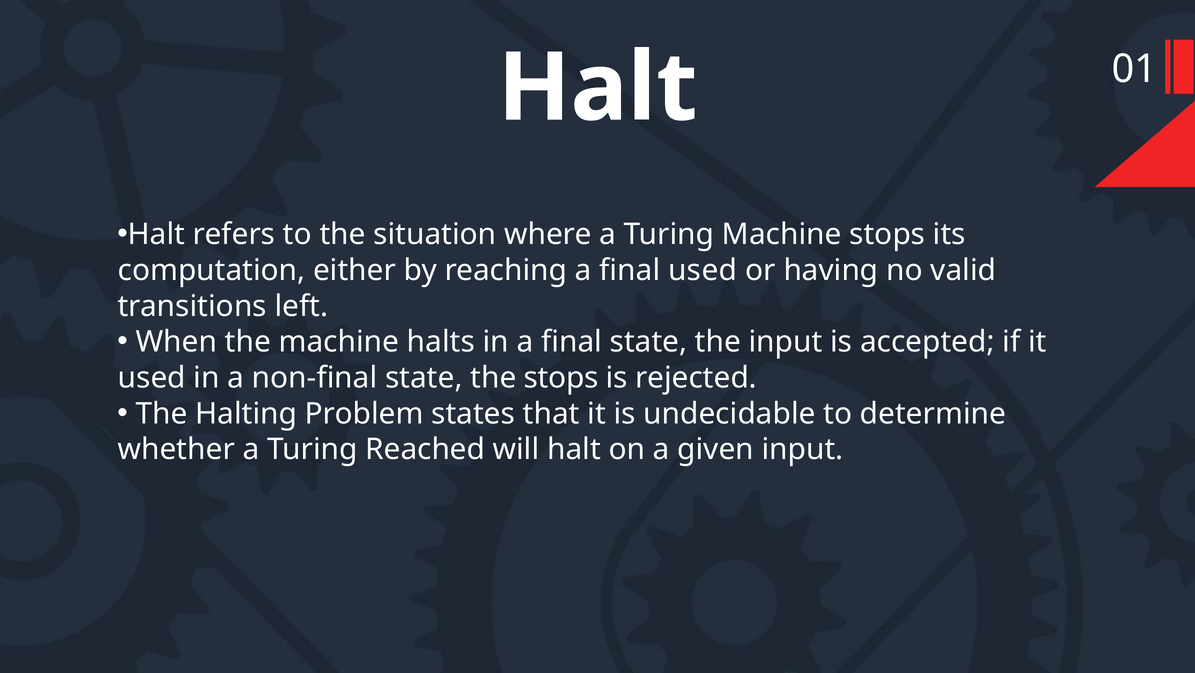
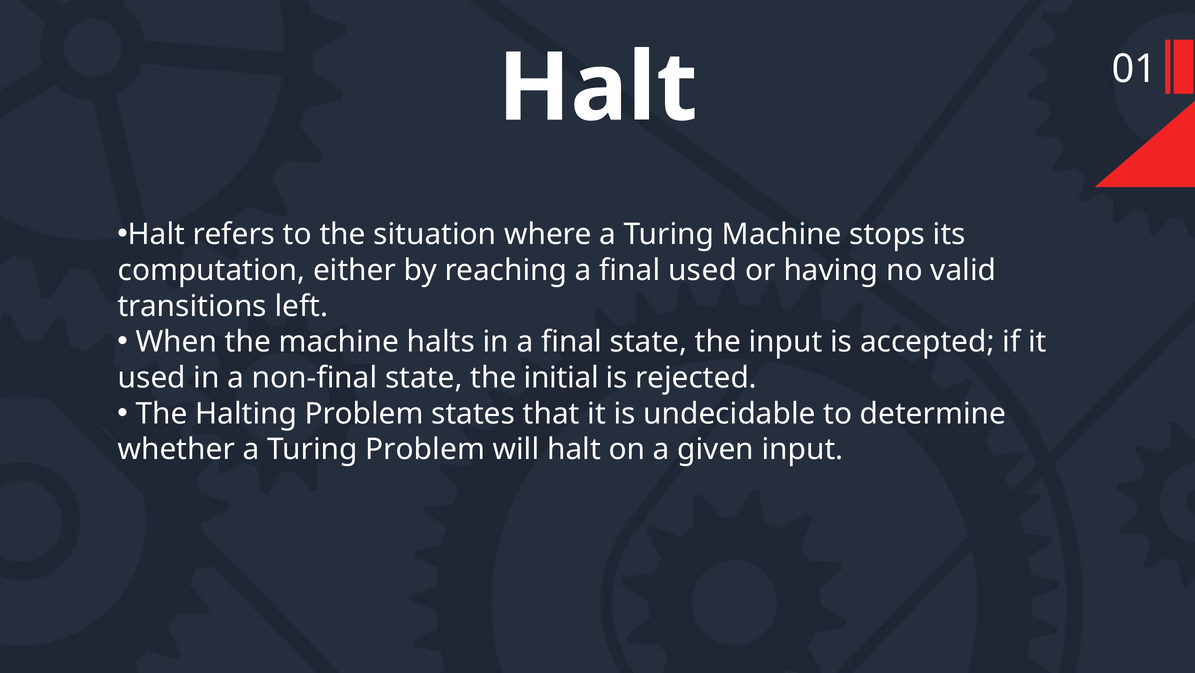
the stops: stops -> initial
Turing Reached: Reached -> Problem
